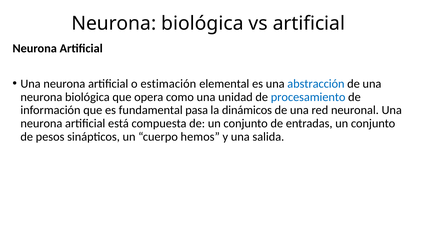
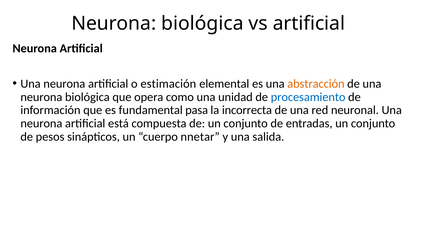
abstracción colour: blue -> orange
dinámicos: dinámicos -> incorrecta
hemos: hemos -> nnetar
